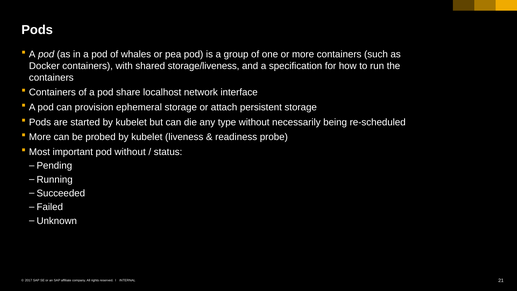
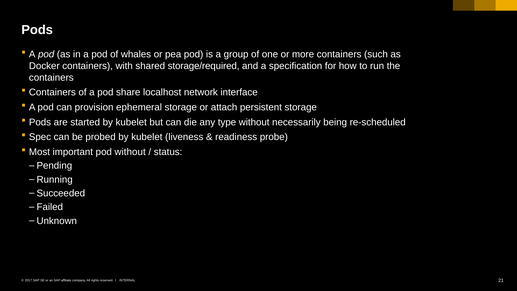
storage/liveness: storage/liveness -> storage/required
More at (40, 137): More -> Spec
